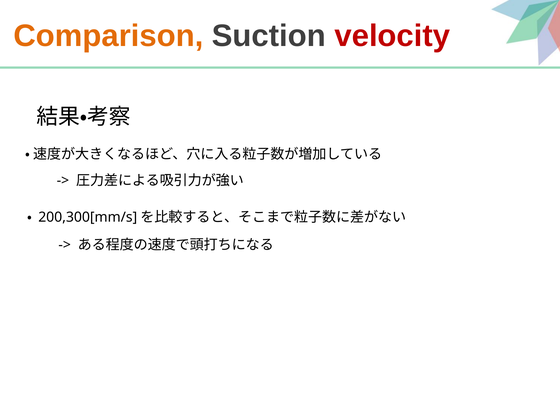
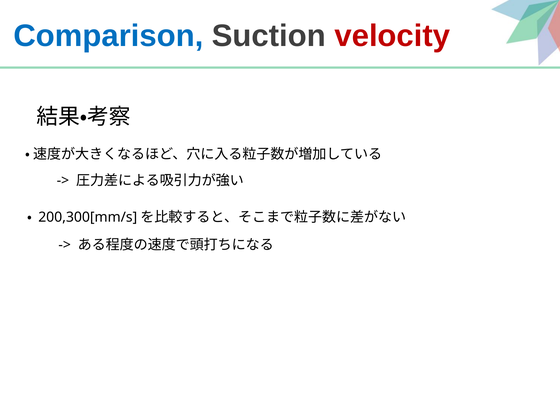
Comparison colour: orange -> blue
